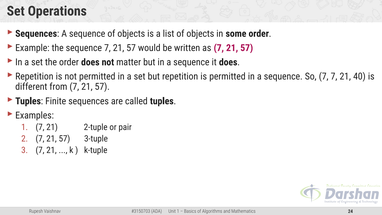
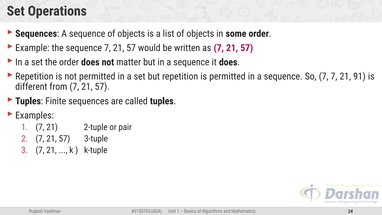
40: 40 -> 91
